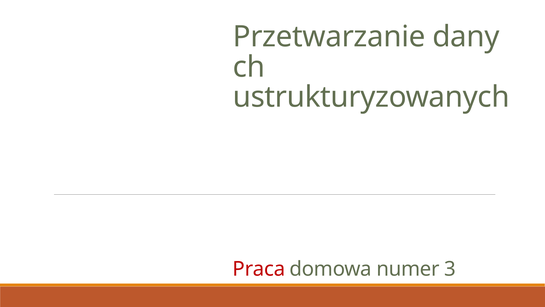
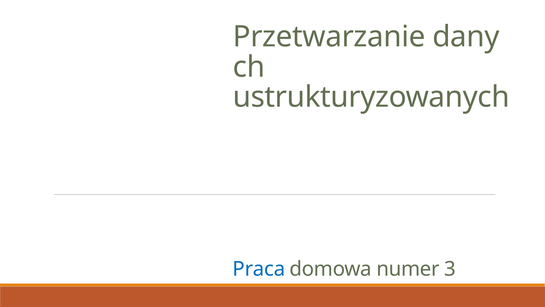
Praca colour: red -> blue
